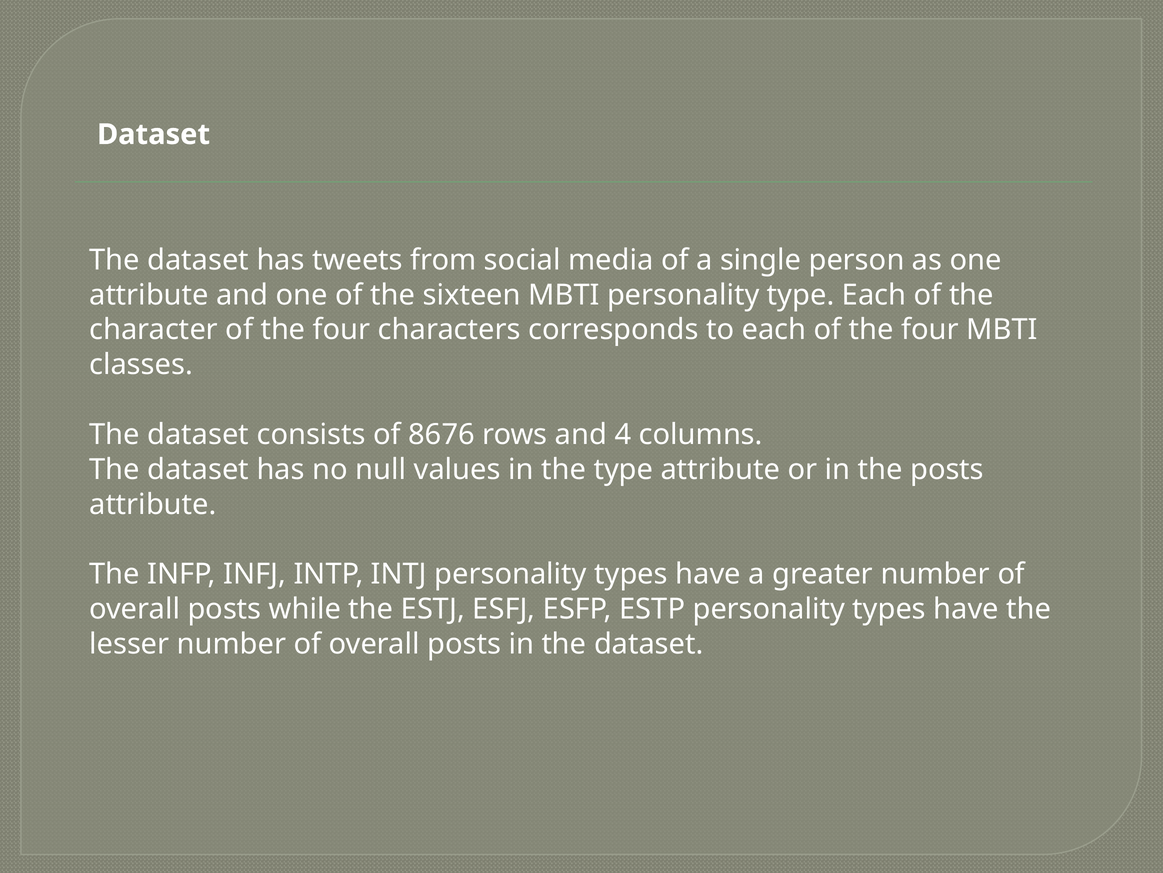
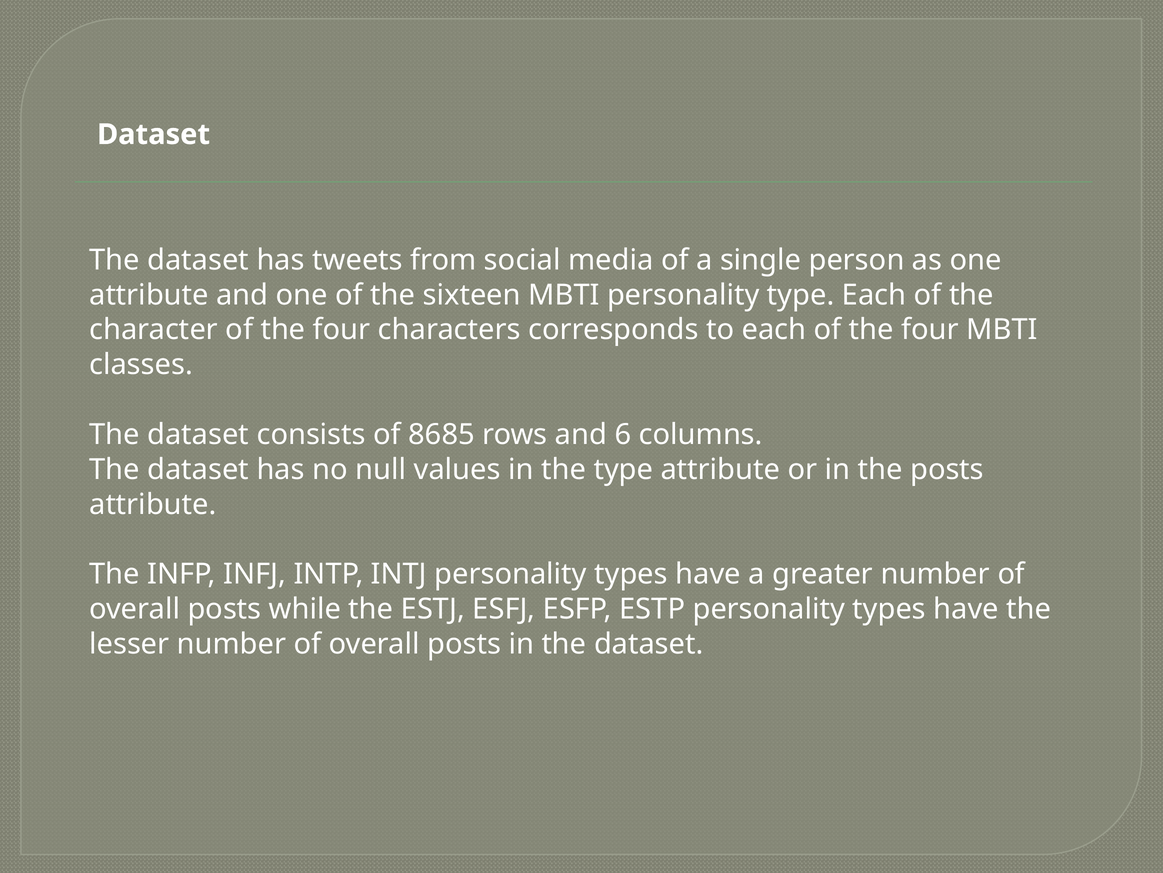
8676: 8676 -> 8685
4: 4 -> 6
